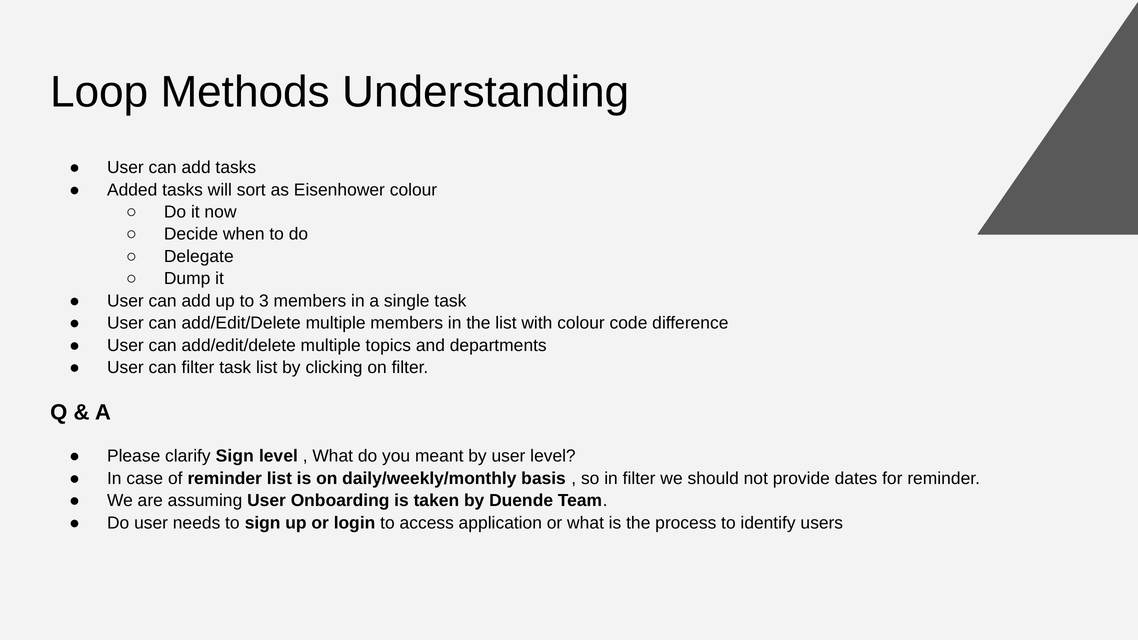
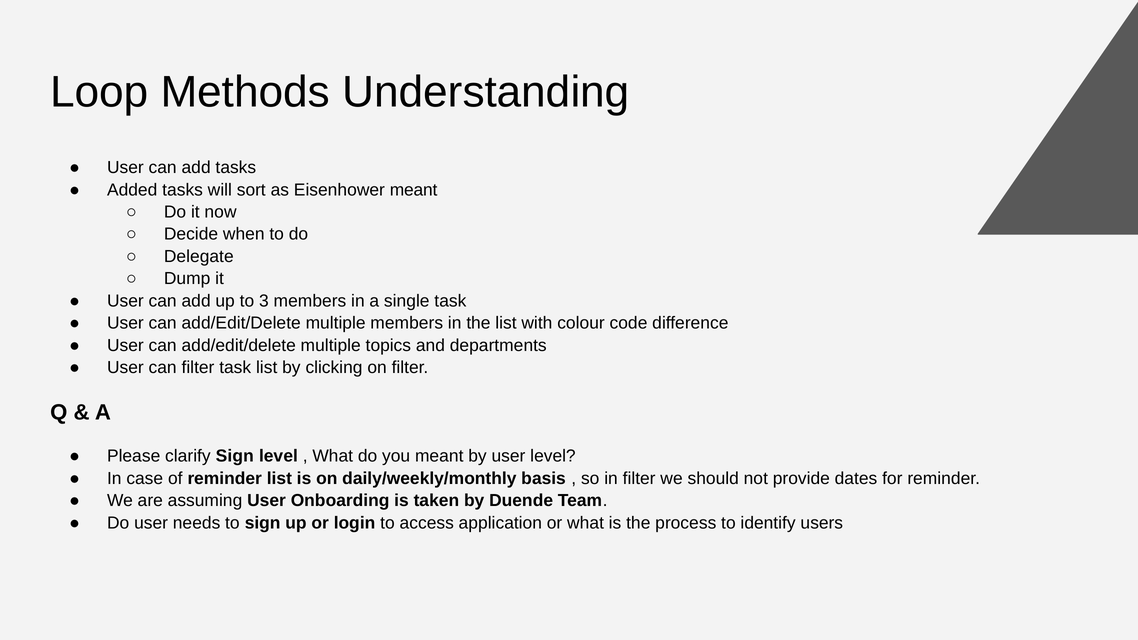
Eisenhower colour: colour -> meant
